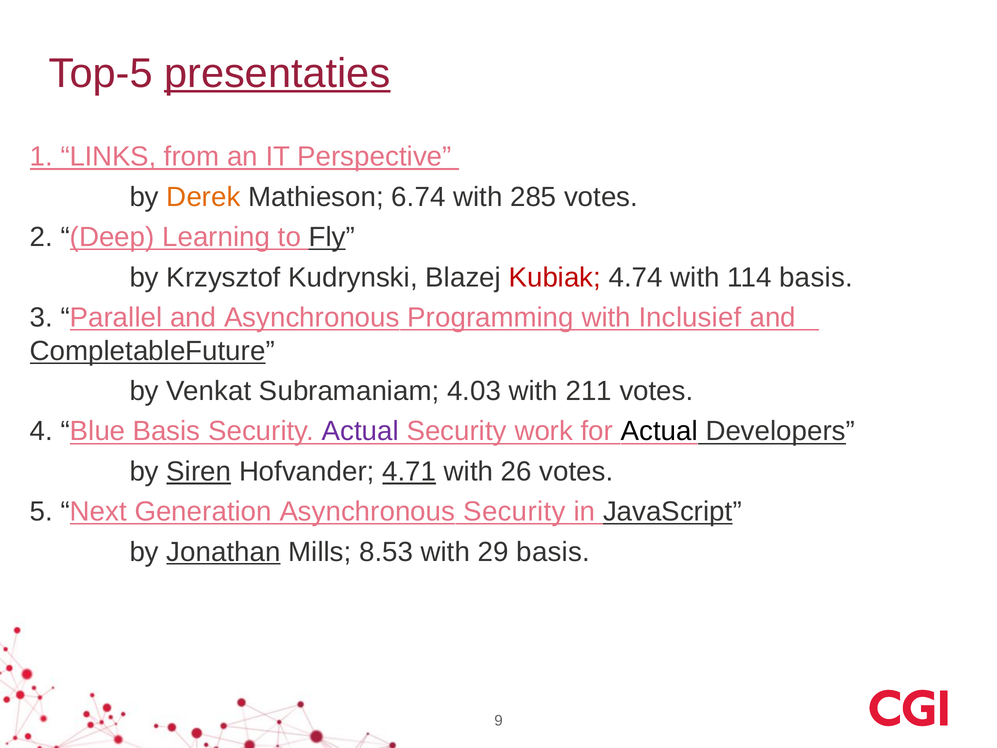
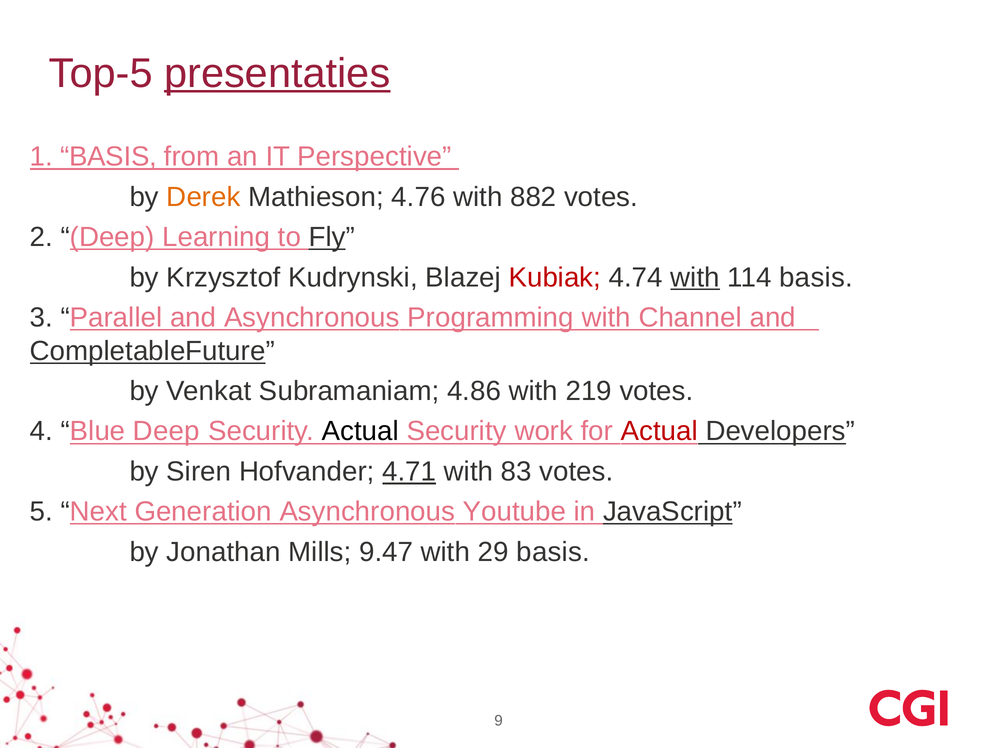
1 LINKS: LINKS -> BASIS
6.74: 6.74 -> 4.76
285: 285 -> 882
with at (695, 277) underline: none -> present
Inclusief: Inclusief -> Channel
4.03: 4.03 -> 4.86
211: 211 -> 219
Blue Basis: Basis -> Deep
Actual at (360, 431) colour: purple -> black
Actual at (659, 431) colour: black -> red
Siren underline: present -> none
26: 26 -> 83
Asynchronous Security: Security -> Youtube
Jonathan underline: present -> none
8.53: 8.53 -> 9.47
